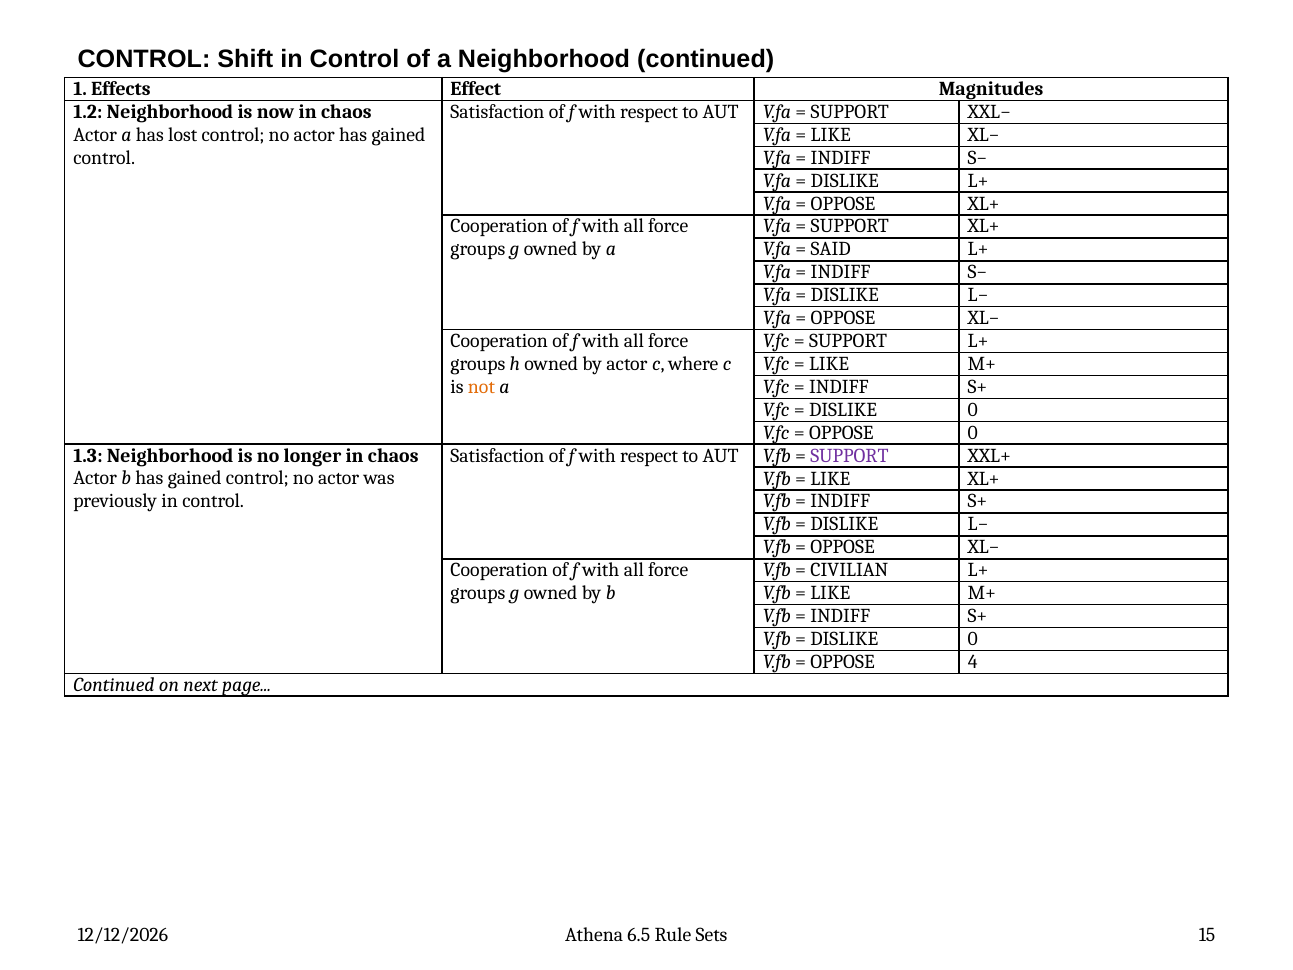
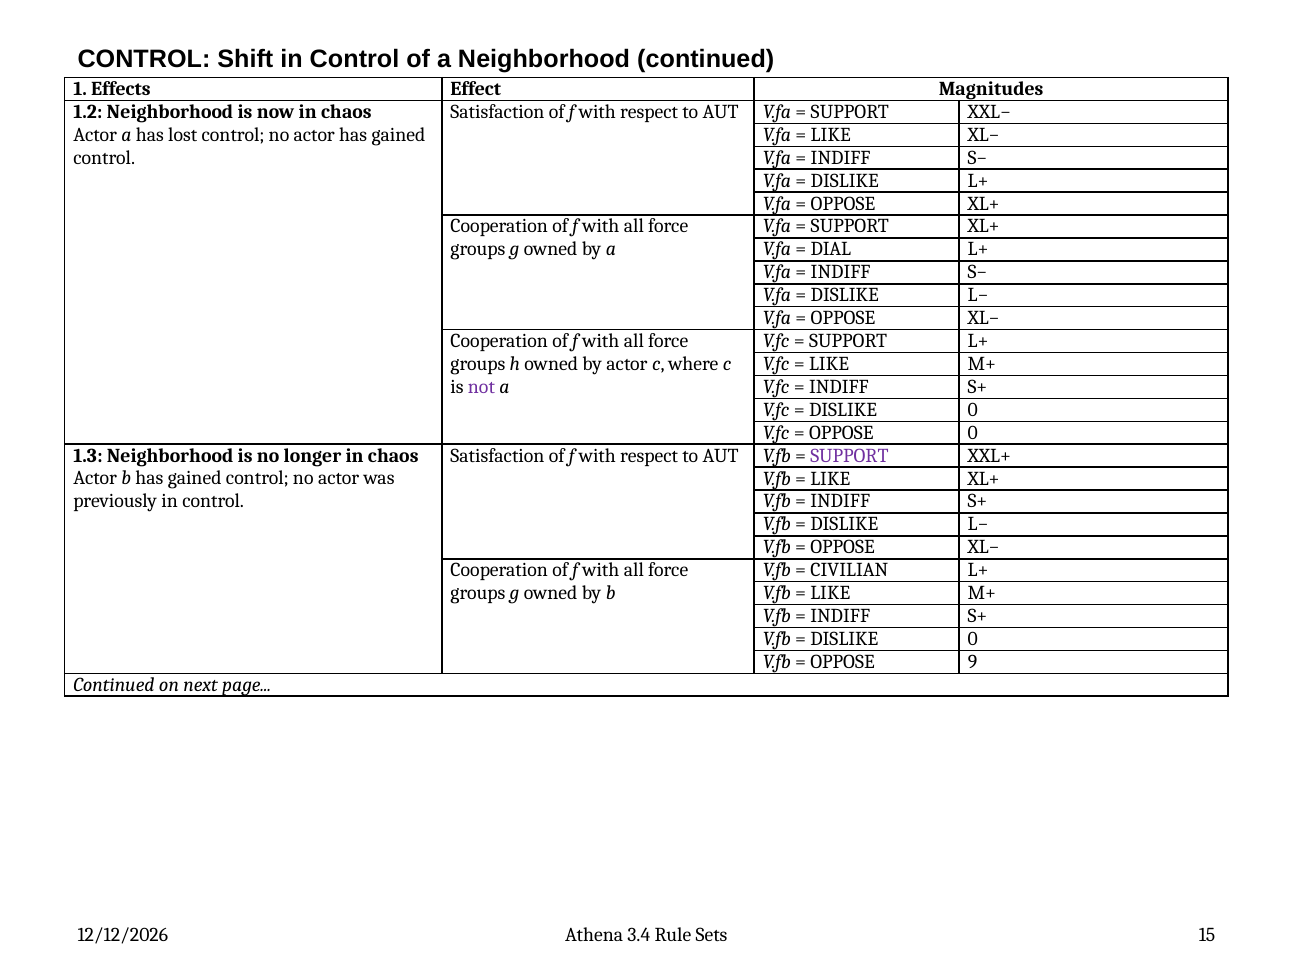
SAID: SAID -> DIAL
not colour: orange -> purple
4: 4 -> 9
6.5: 6.5 -> 3.4
